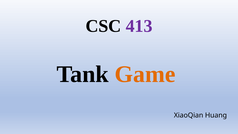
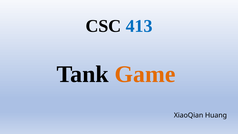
413 colour: purple -> blue
